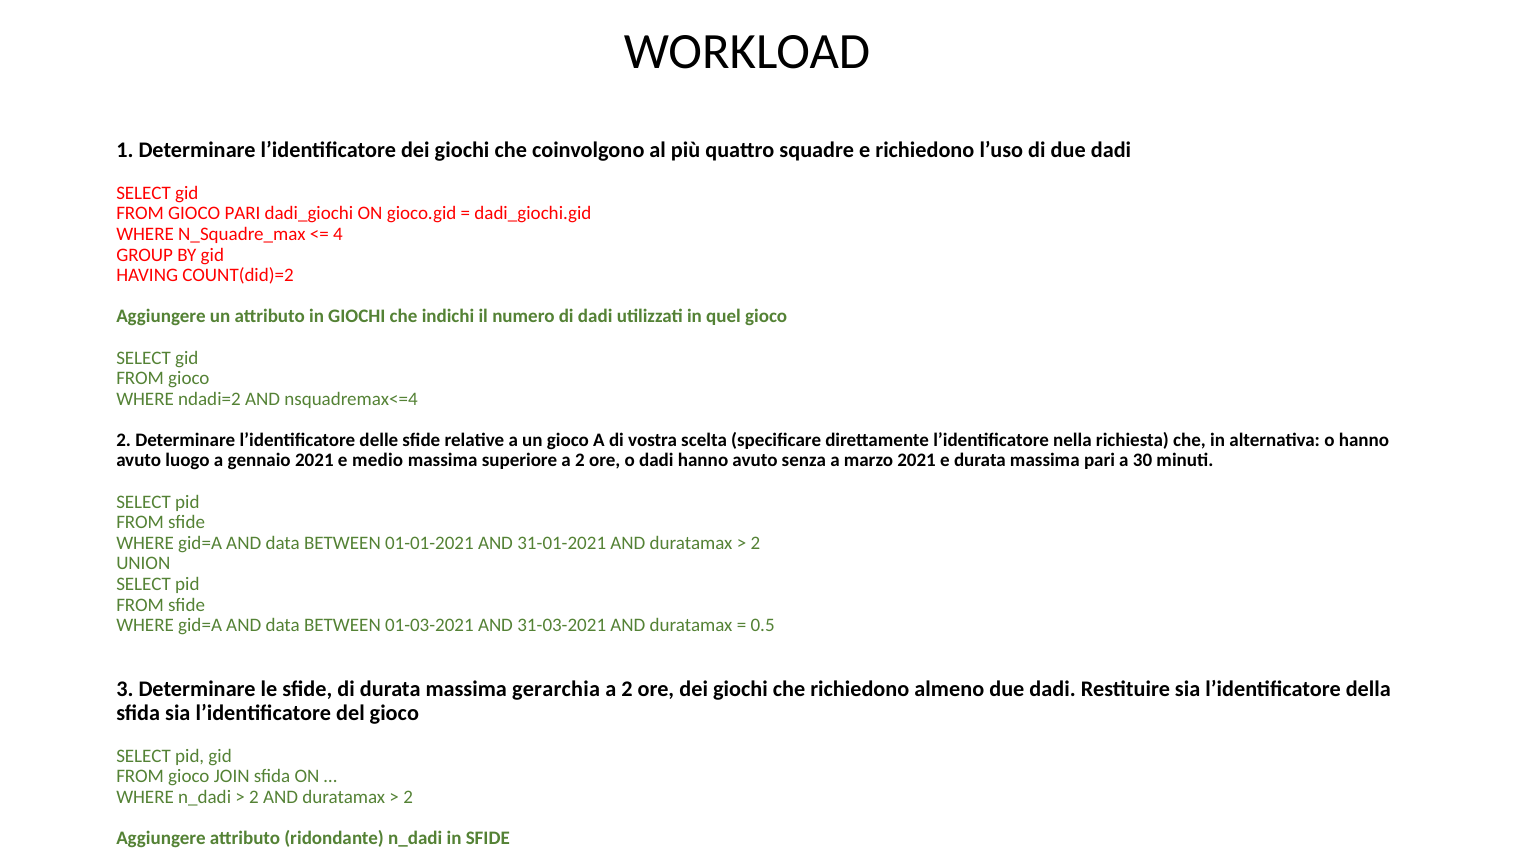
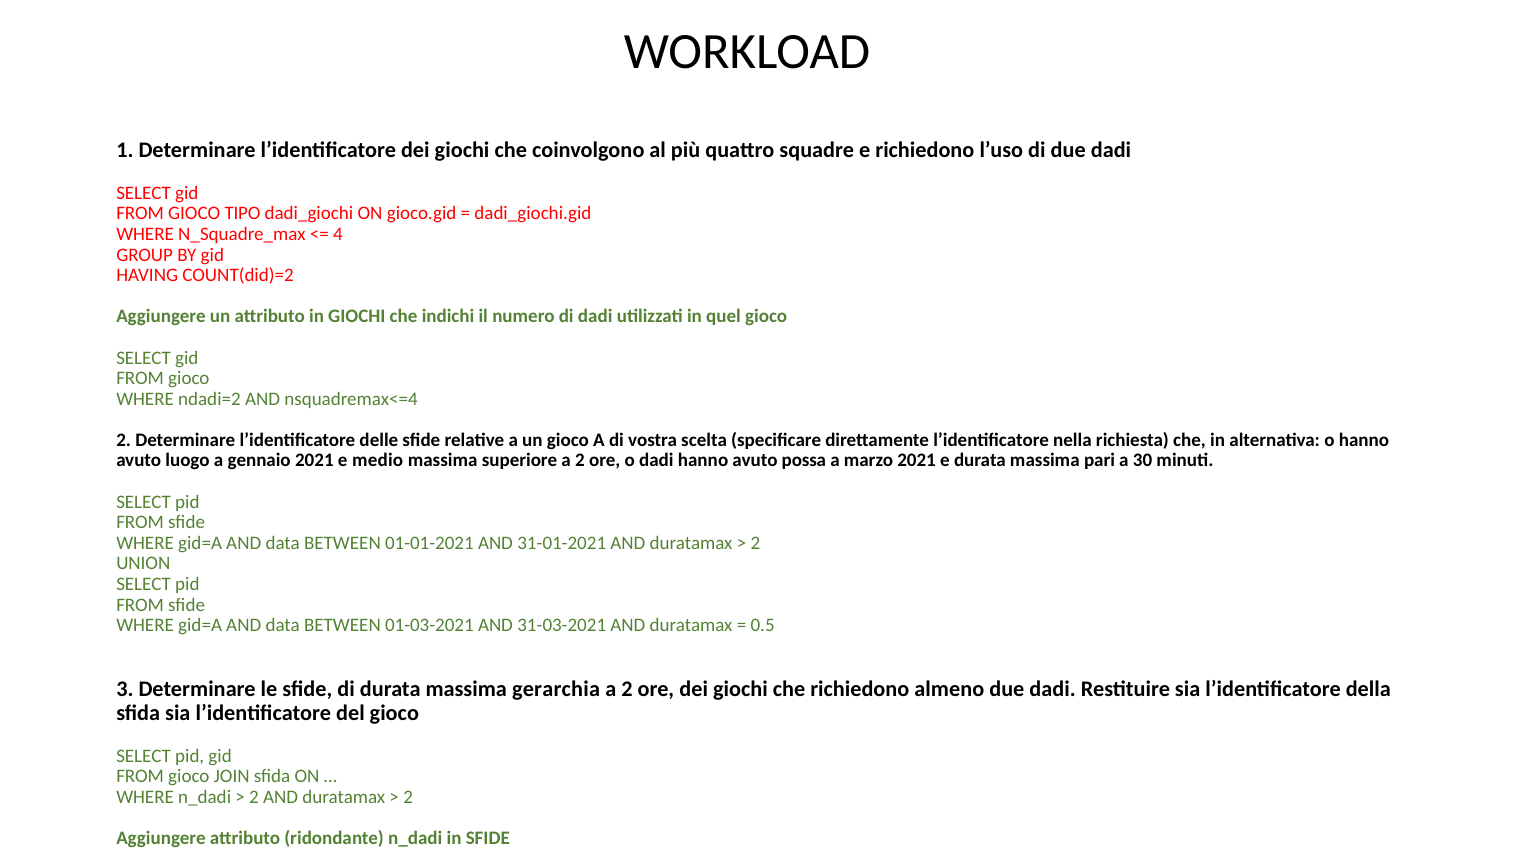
GIOCO PARI: PARI -> TIPO
senza: senza -> possa
